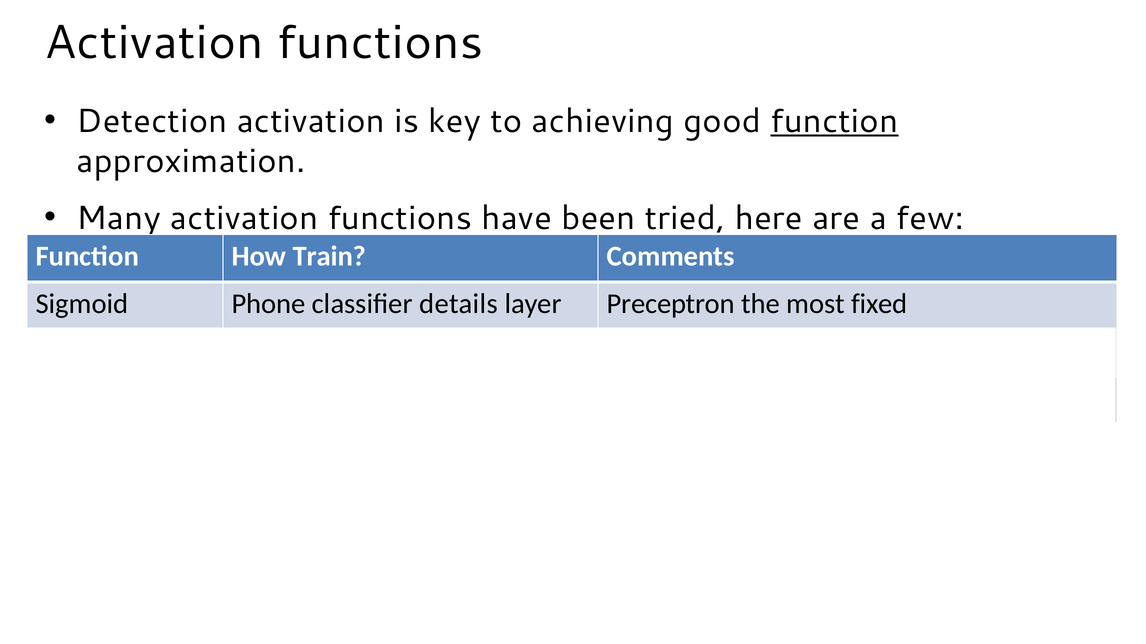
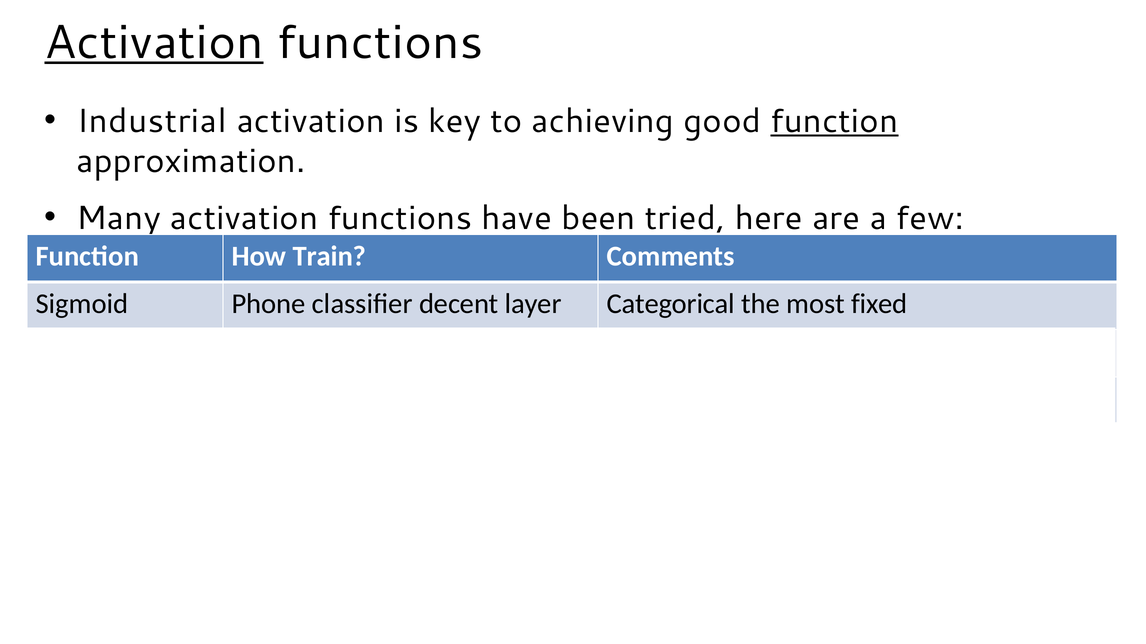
Activation at (154, 42) underline: none -> present
Detection: Detection -> Industrial
details: details -> decent
layer Preceptron: Preceptron -> Categorical
